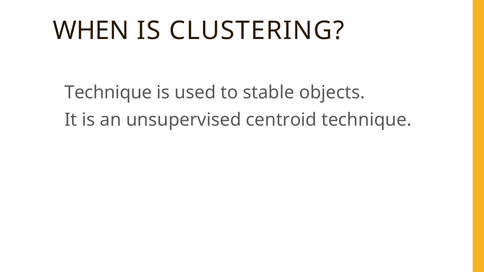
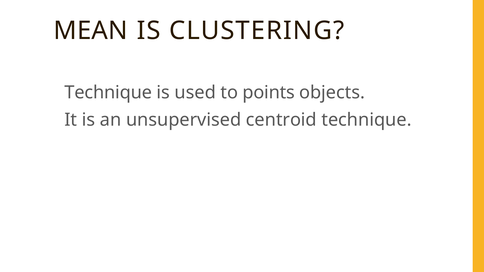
WHEN: WHEN -> MEAN
stable: stable -> points
